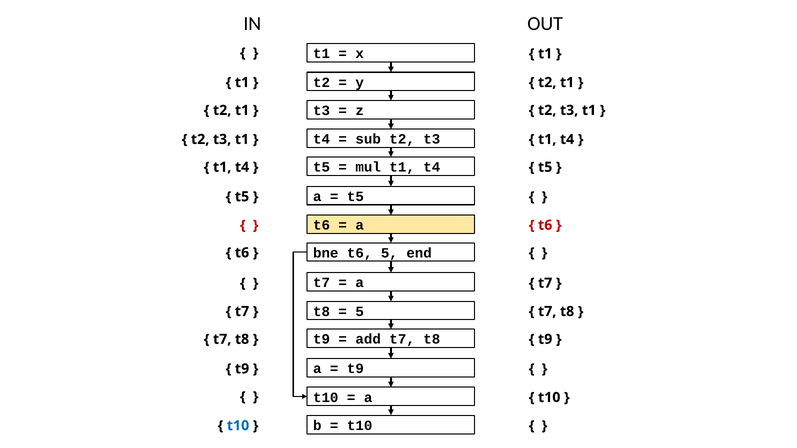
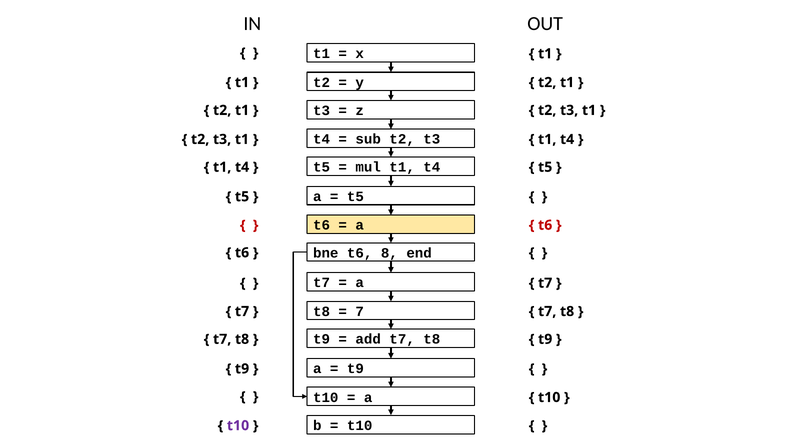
t6 5: 5 -> 8
5 at (360, 312): 5 -> 7
t10 at (238, 426) colour: blue -> purple
